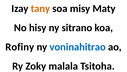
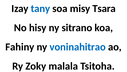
tany colour: orange -> blue
Maty: Maty -> Tsara
Rofiny: Rofiny -> Fahiny
